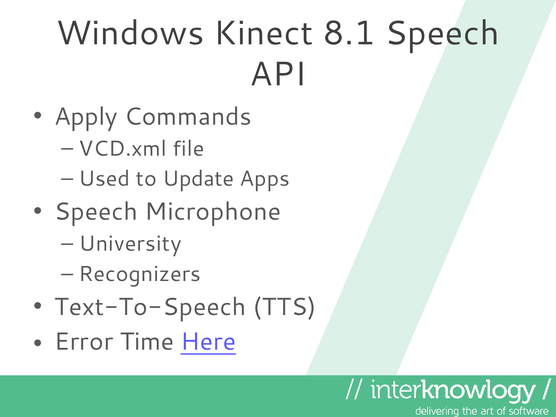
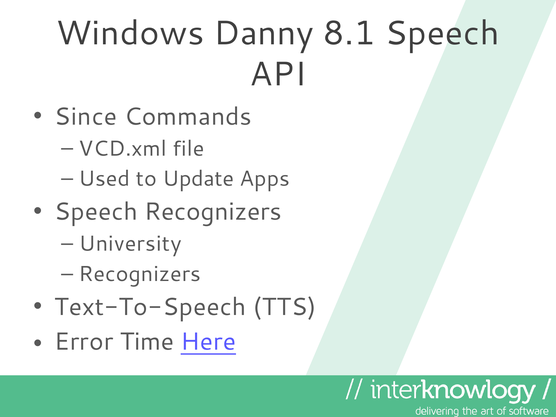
Kinect: Kinect -> Danny
Apply: Apply -> Since
Speech Microphone: Microphone -> Recognizers
